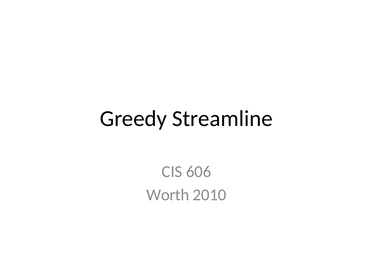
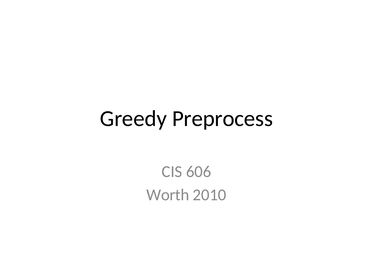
Streamline: Streamline -> Preprocess
